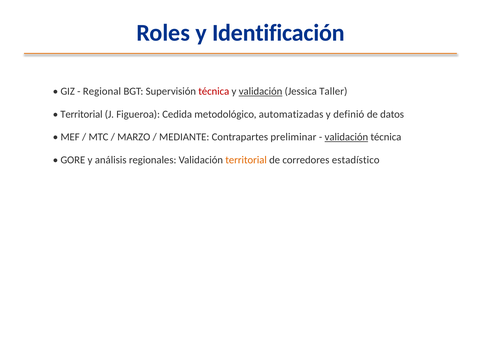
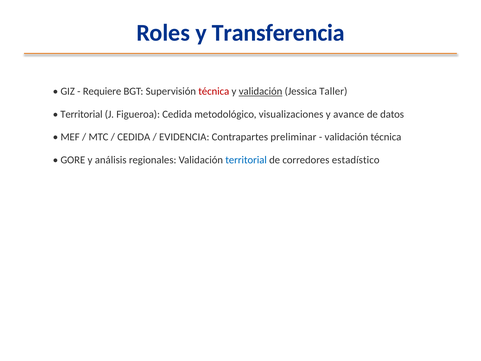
Identificación: Identificación -> Transferencia
Regional: Regional -> Requiere
automatizadas: automatizadas -> visualizaciones
definió: definió -> avance
MARZO at (134, 137): MARZO -> CEDIDA
MEDIANTE: MEDIANTE -> EVIDENCIA
validación at (346, 137) underline: present -> none
territorial at (246, 160) colour: orange -> blue
